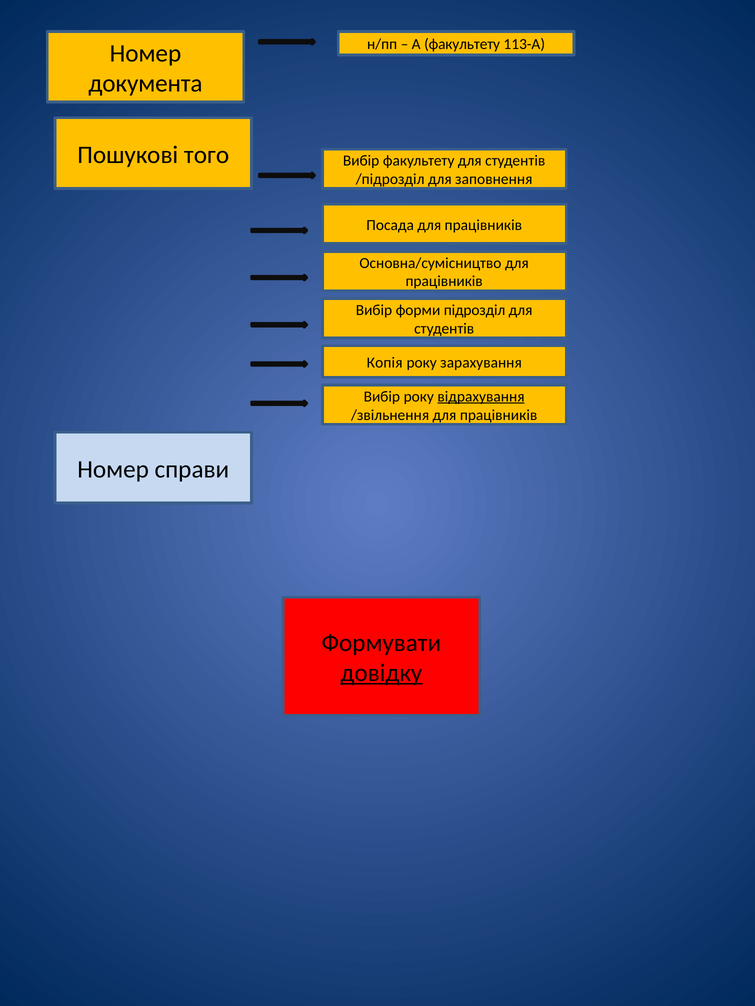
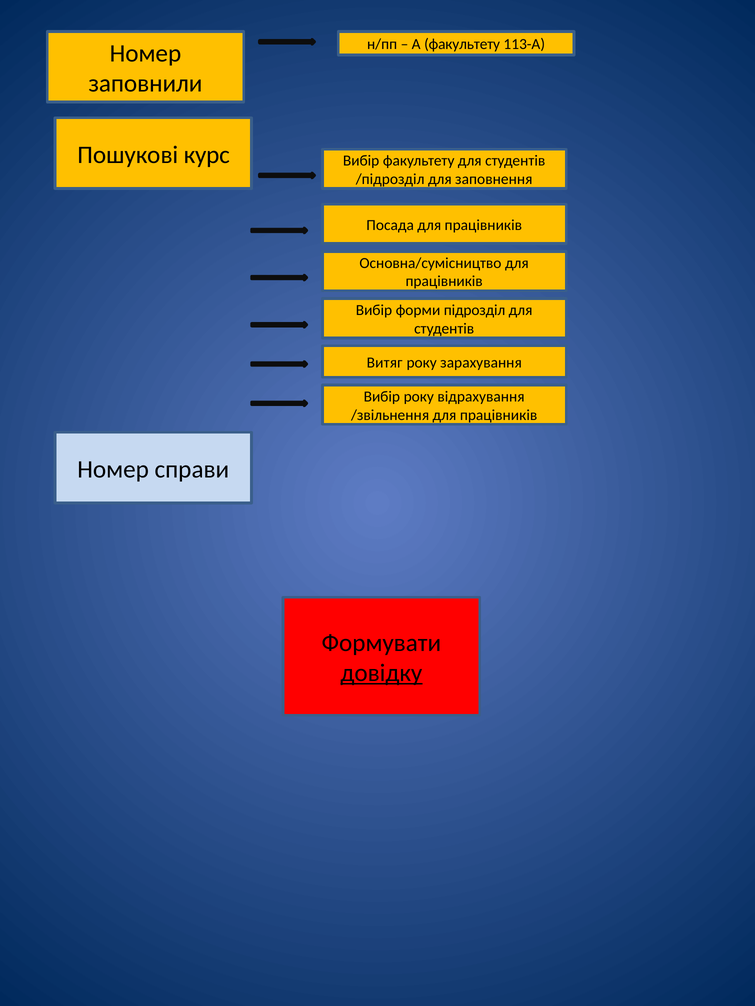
документа: документа -> заповнили
того: того -> курс
Копія: Копія -> Витяг
відрахування underline: present -> none
